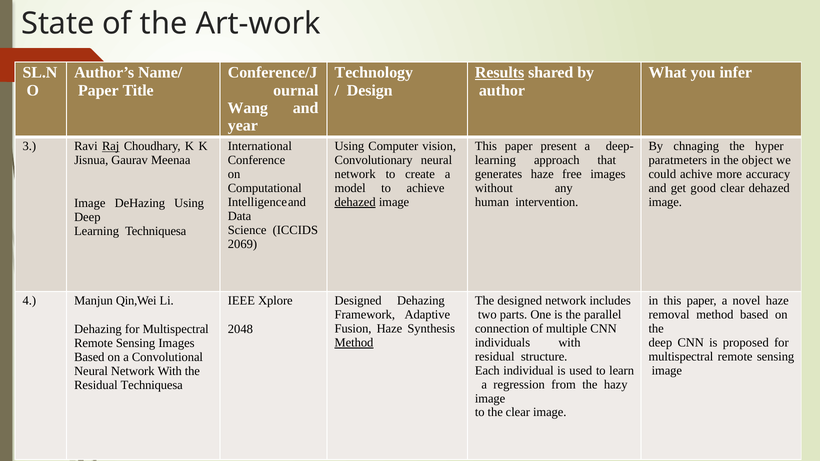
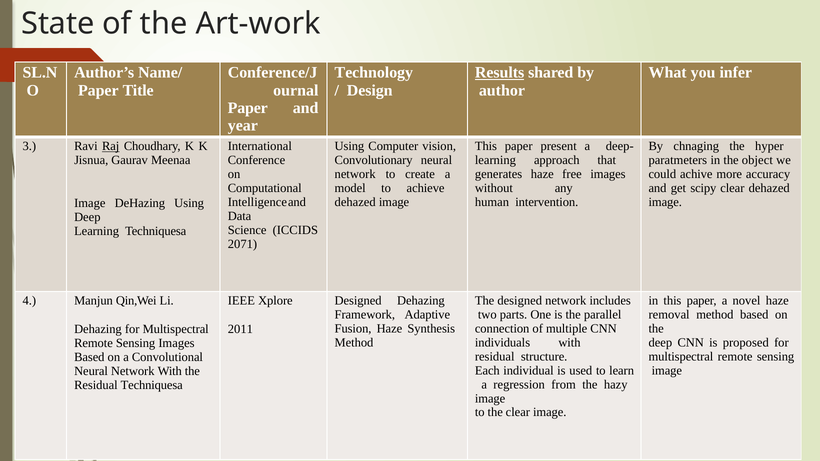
Wang at (248, 108): Wang -> Paper
good: good -> scipy
dehazed at (355, 202) underline: present -> none
2069: 2069 -> 2071
2048: 2048 -> 2011
Method at (354, 343) underline: present -> none
